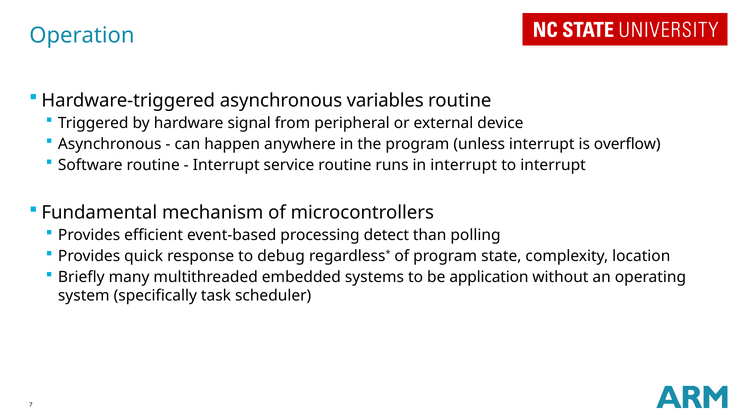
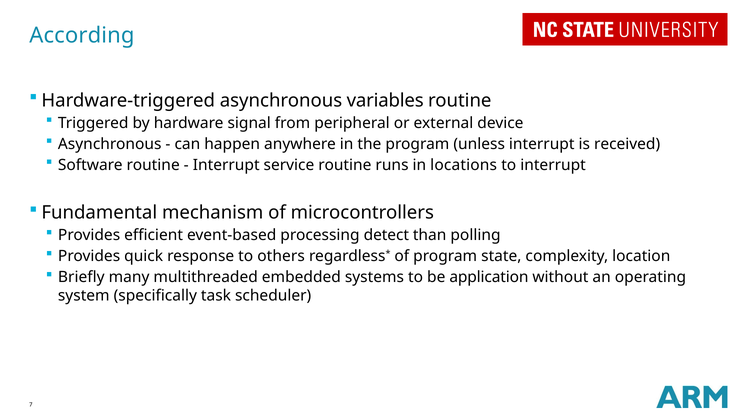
Operation: Operation -> According
overflow: overflow -> received
in interrupt: interrupt -> locations
debug: debug -> others
